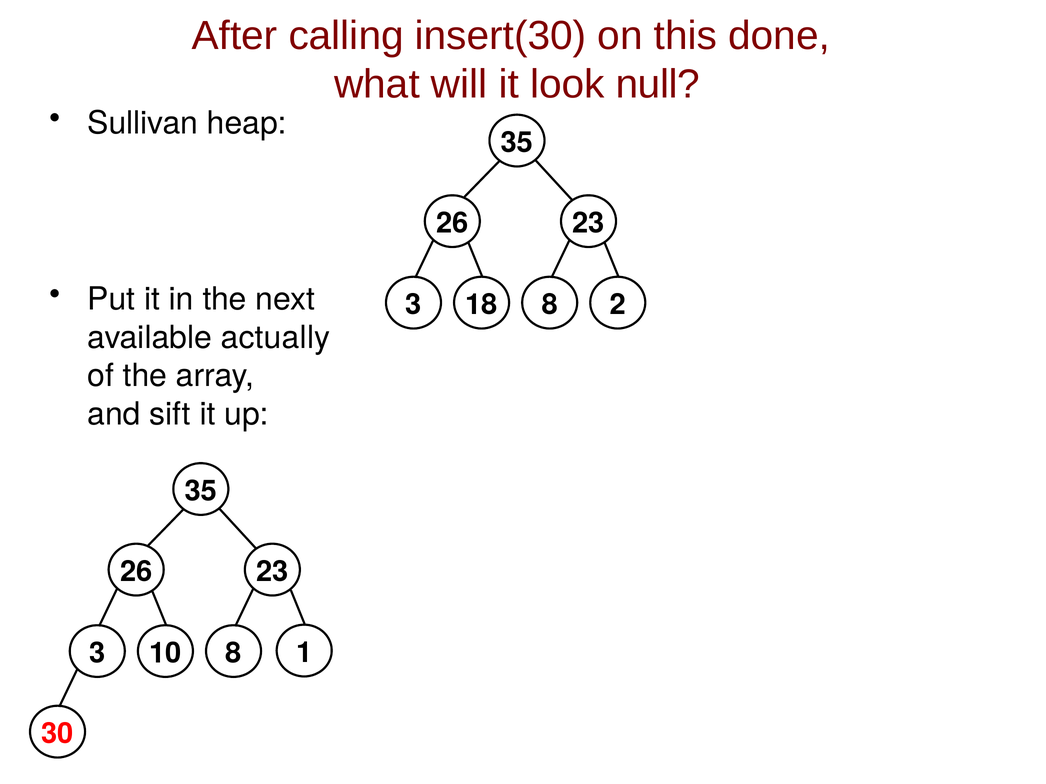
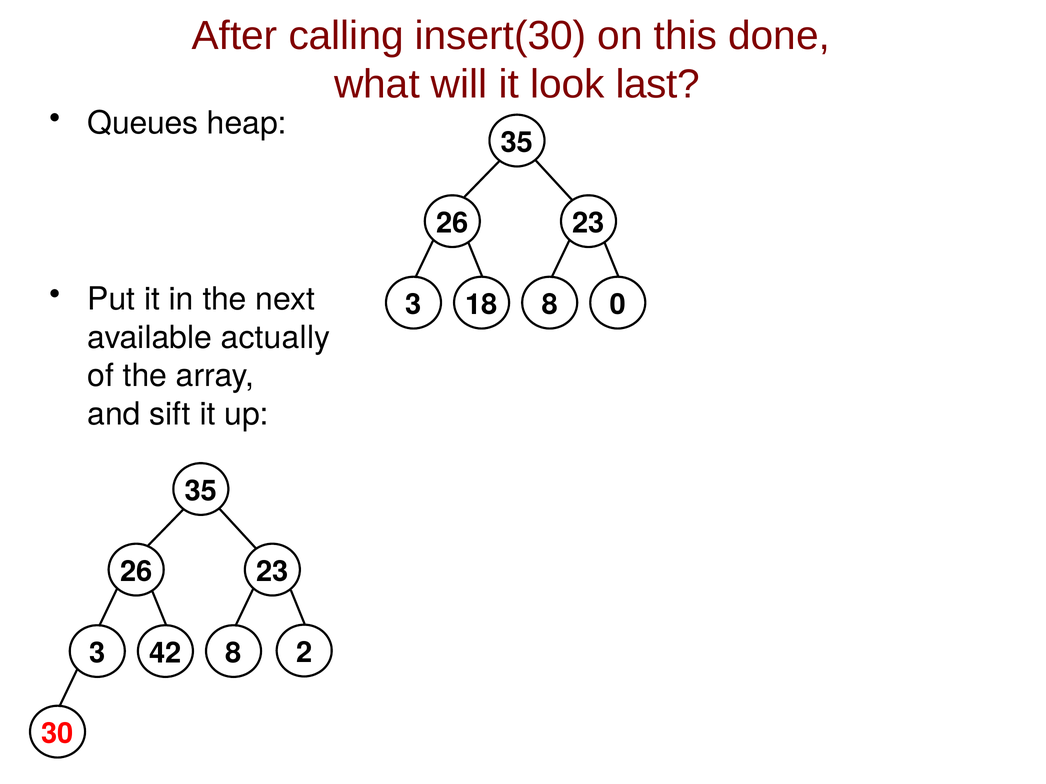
null: null -> last
Sullivan: Sullivan -> Queues
2: 2 -> 0
10: 10 -> 42
1: 1 -> 2
